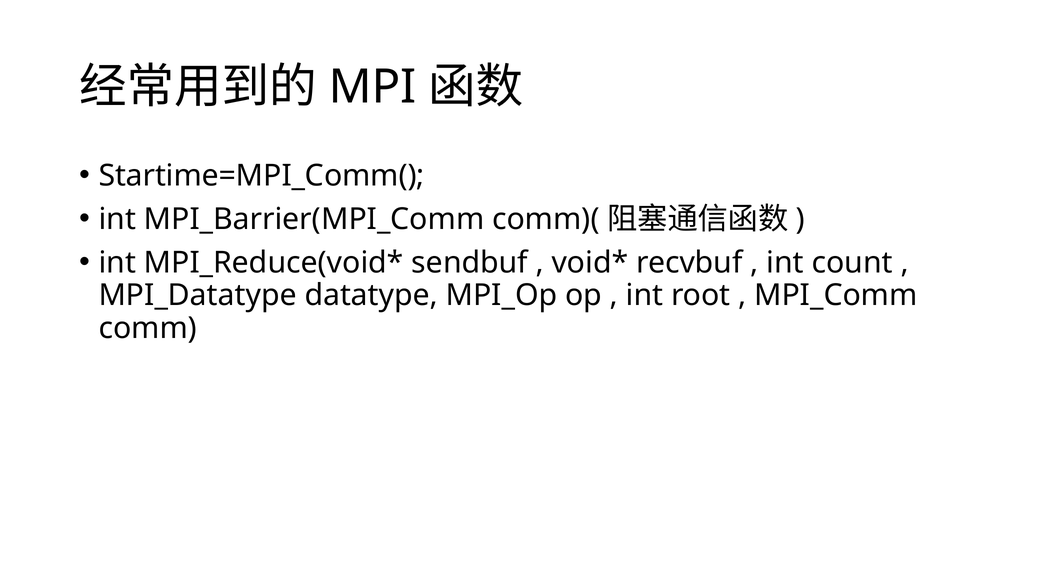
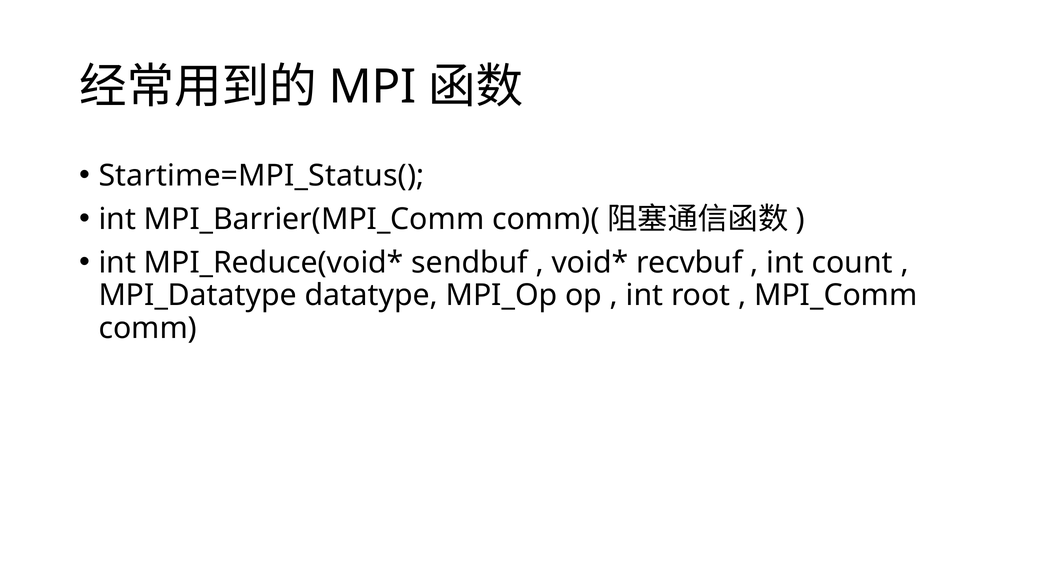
Startime=MPI_Comm(: Startime=MPI_Comm( -> Startime=MPI_Status(
